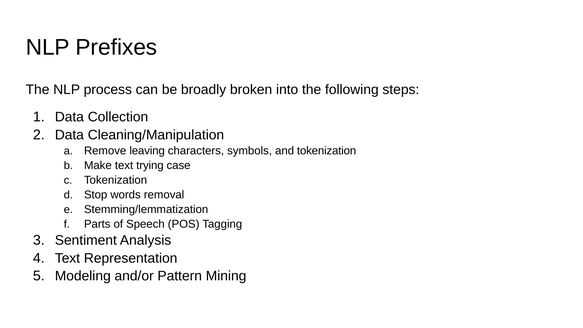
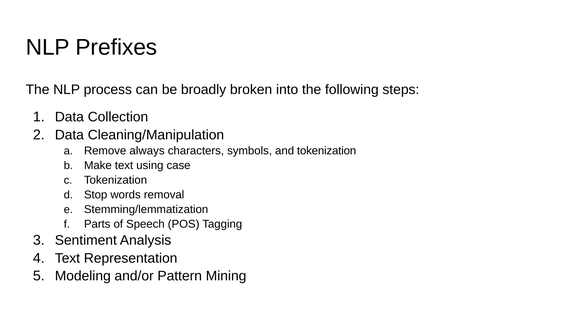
leaving: leaving -> always
trying: trying -> using
